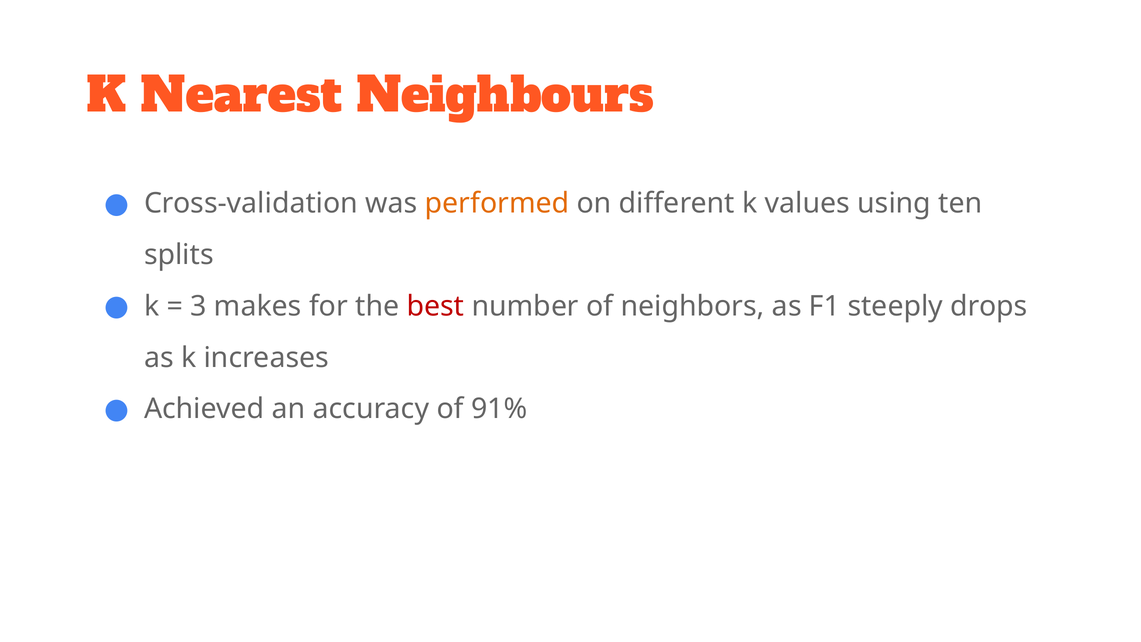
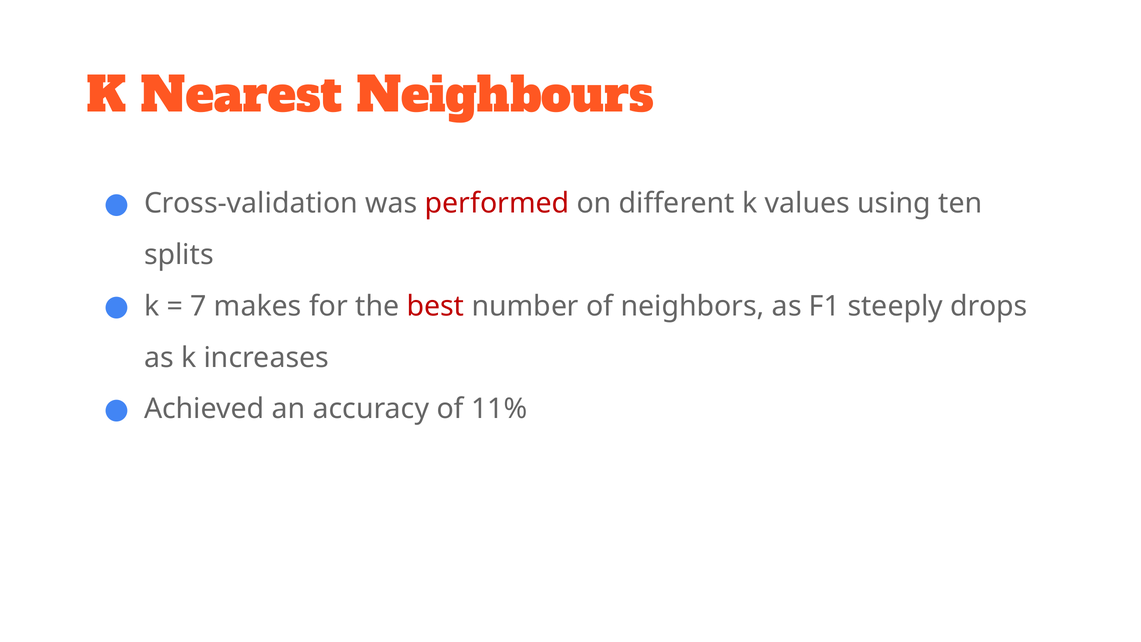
performed colour: orange -> red
3: 3 -> 7
91%: 91% -> 11%
